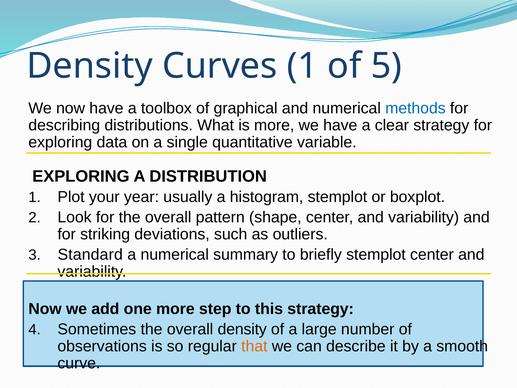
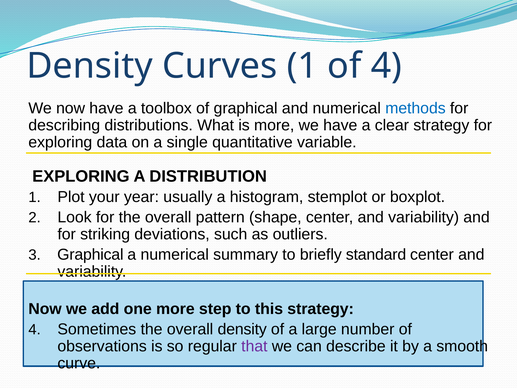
of 5: 5 -> 4
Standard at (90, 254): Standard -> Graphical
briefly stemplot: stemplot -> standard
that colour: orange -> purple
